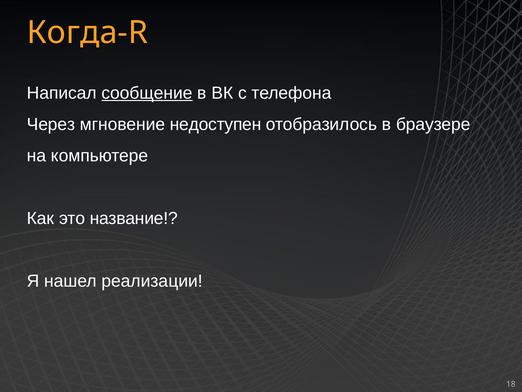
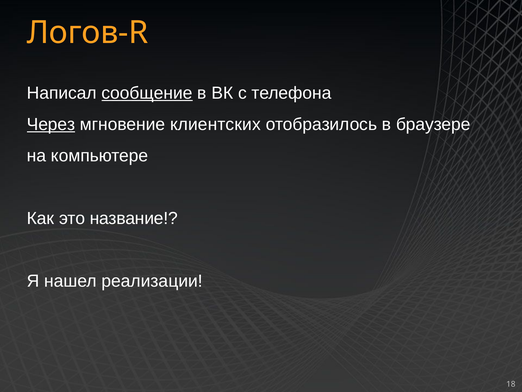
Когда-R: Когда-R -> Логов-R
Через underline: none -> present
недоступен: недоступен -> клиентских
